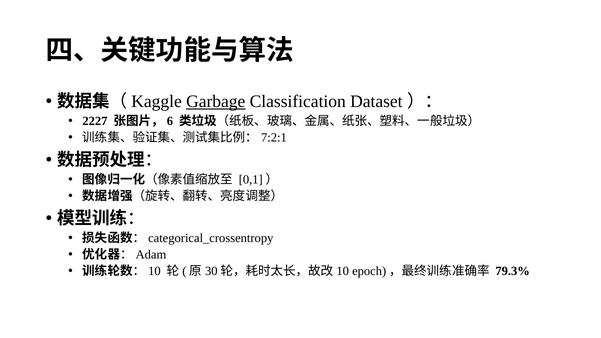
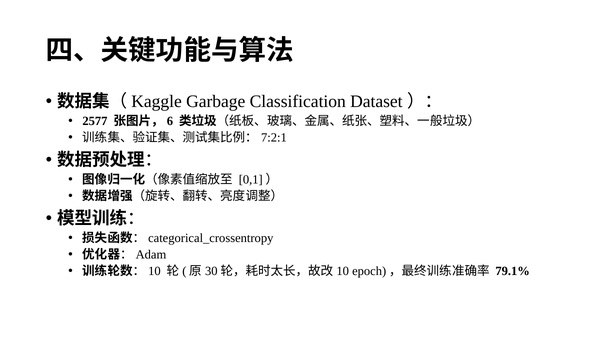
Garbage underline: present -> none
2227: 2227 -> 2577
79.3%: 79.3% -> 79.1%
